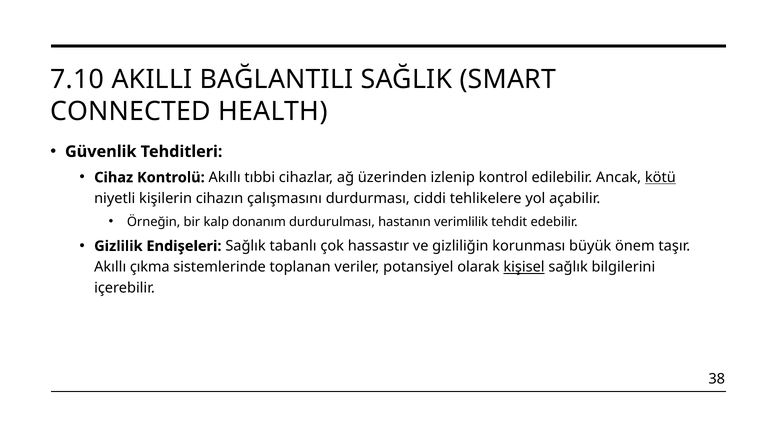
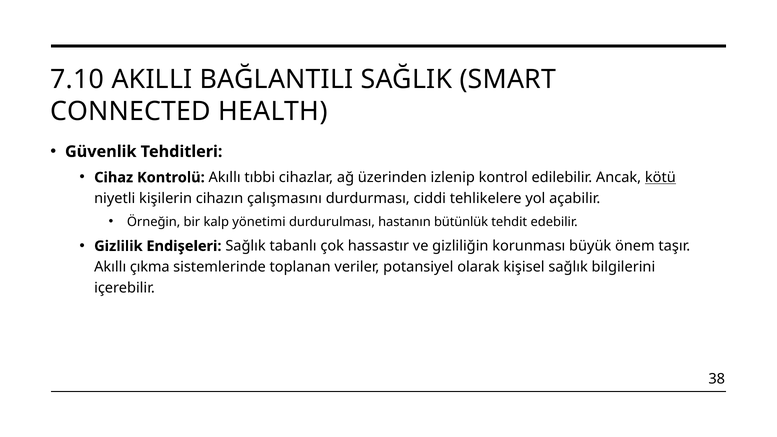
donanım: donanım -> yönetimi
verimlilik: verimlilik -> bütünlük
kişisel underline: present -> none
